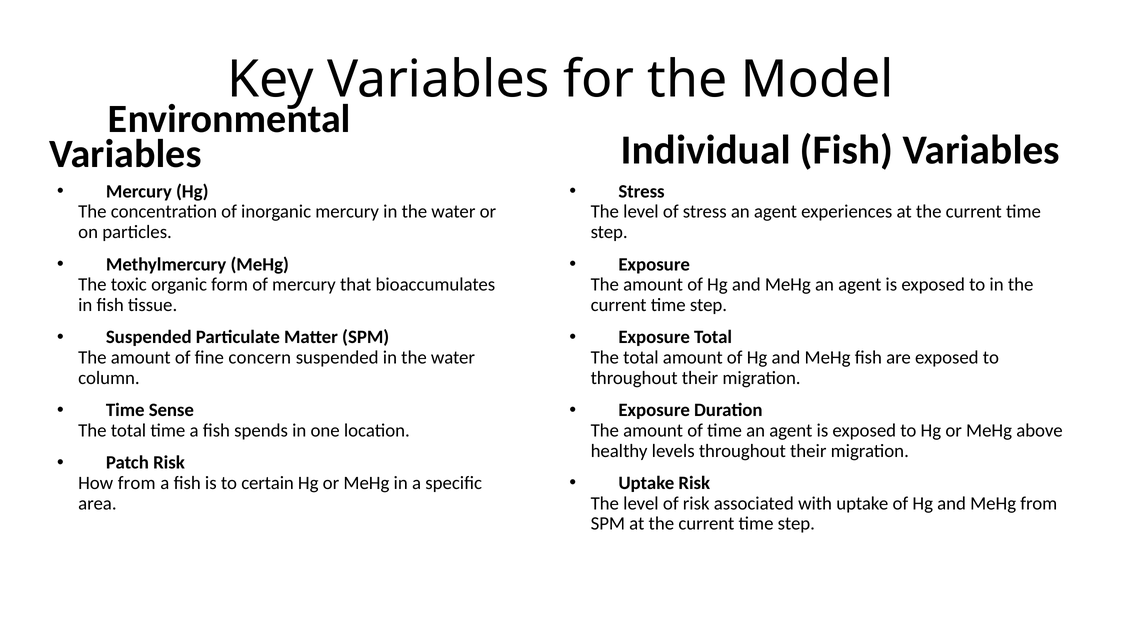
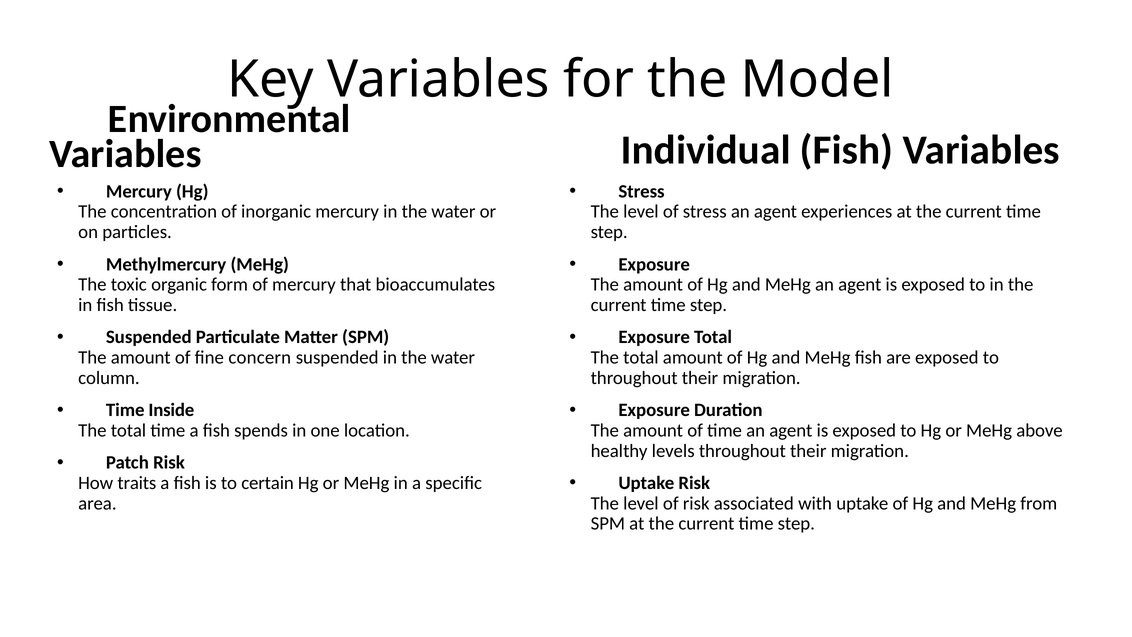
Sense: Sense -> Inside
How from: from -> traits
